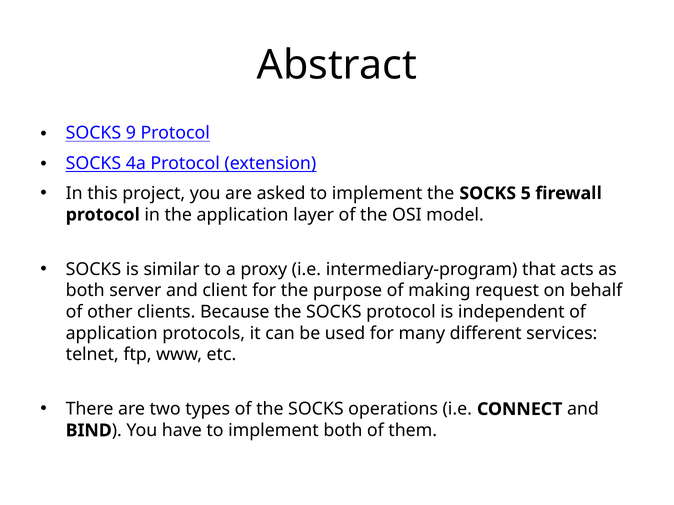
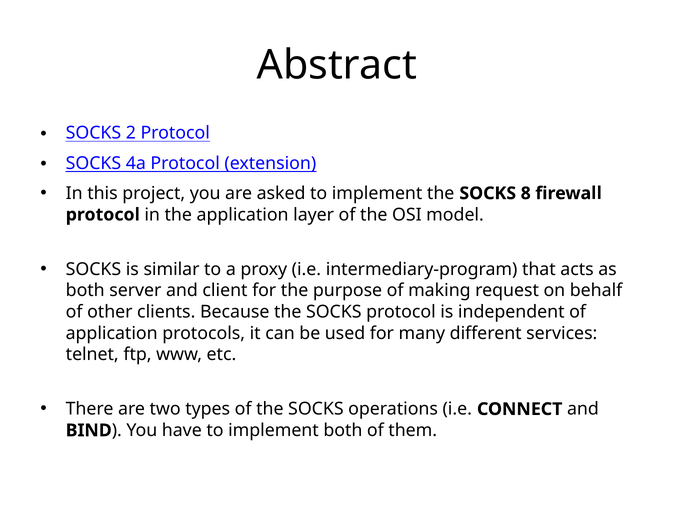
9: 9 -> 2
5: 5 -> 8
